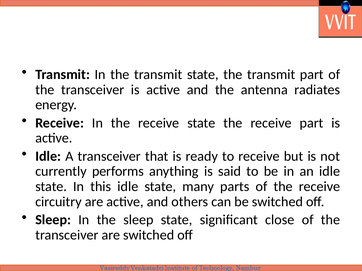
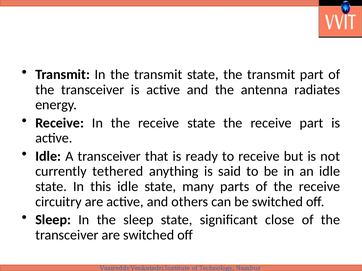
performs: performs -> tethered
